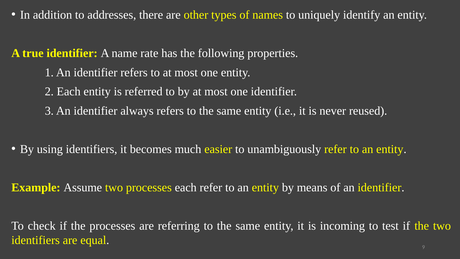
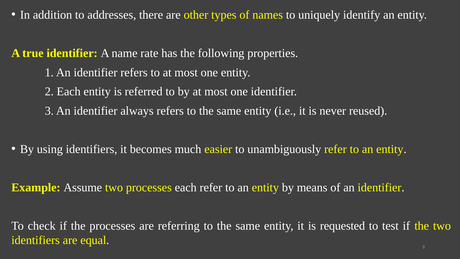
incoming: incoming -> requested
